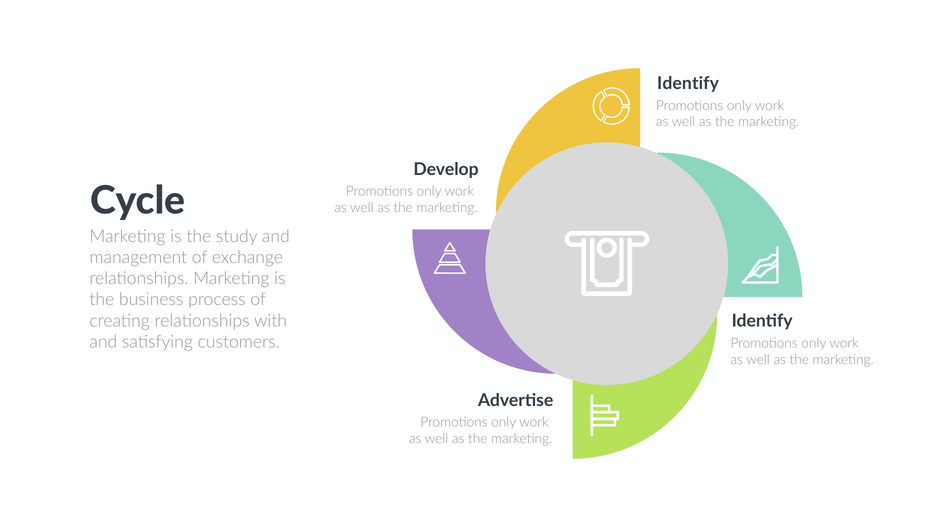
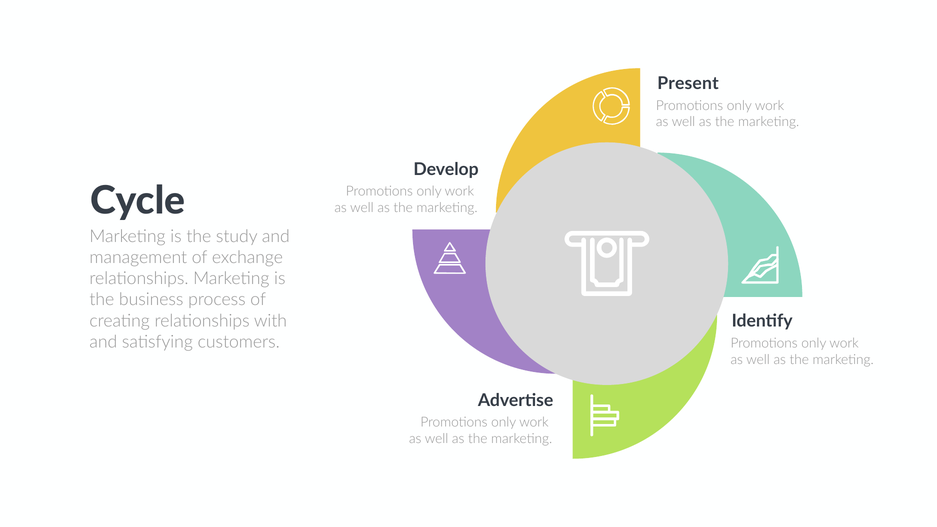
Identify at (688, 84): Identify -> Present
